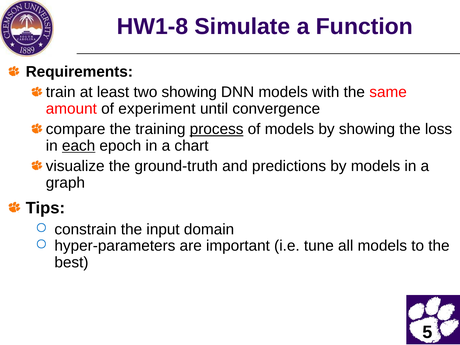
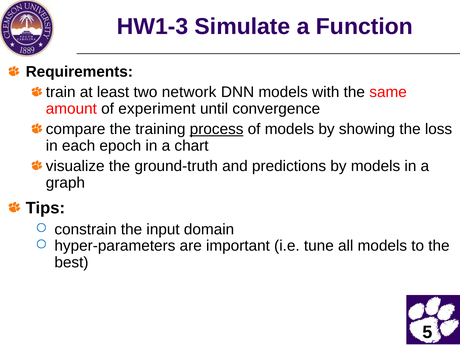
HW1-8: HW1-8 -> HW1-3
two showing: showing -> network
each underline: present -> none
